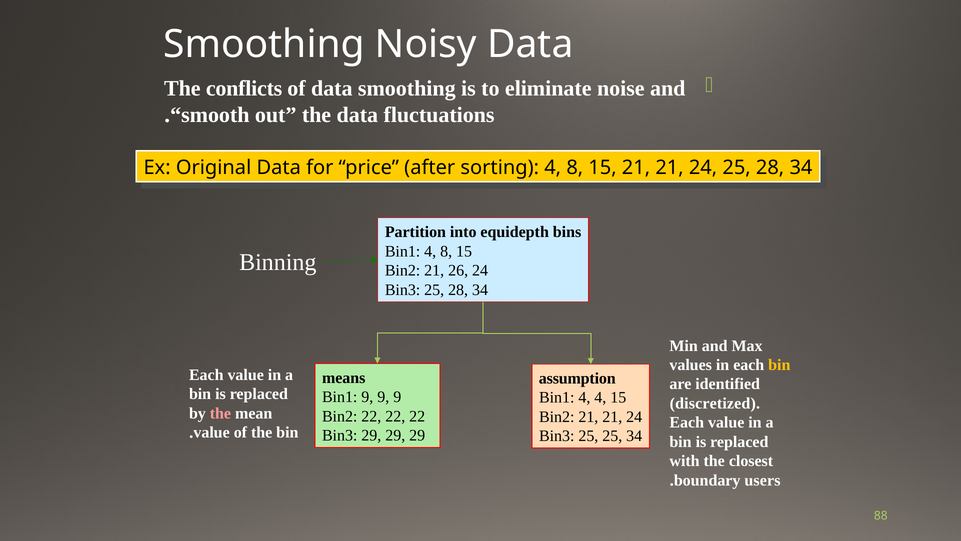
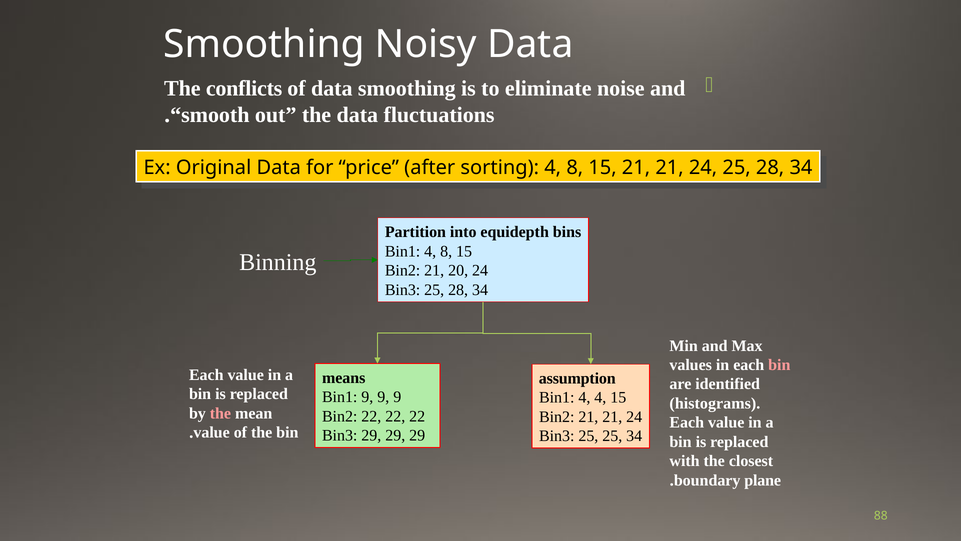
26: 26 -> 20
bin at (779, 365) colour: yellow -> pink
discretized: discretized -> histograms
users: users -> plane
